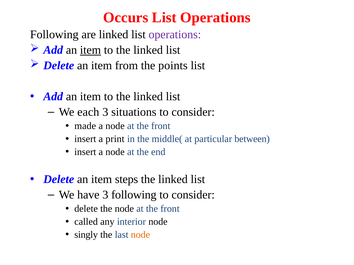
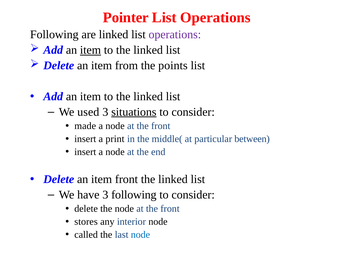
Occurs: Occurs -> Pointer
each: each -> used
situations underline: none -> present
item steps: steps -> front
called: called -> stores
singly: singly -> called
node at (140, 235) colour: orange -> blue
